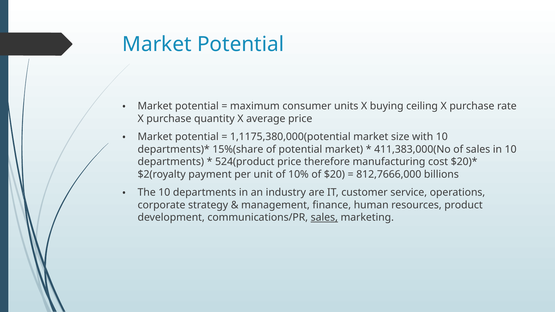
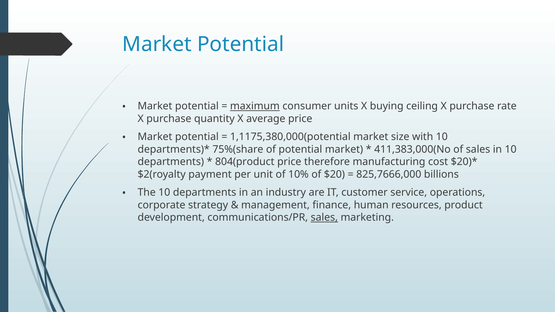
maximum underline: none -> present
15%(share: 15%(share -> 75%(share
524(product: 524(product -> 804(product
812,7666,000: 812,7666,000 -> 825,7666,000
